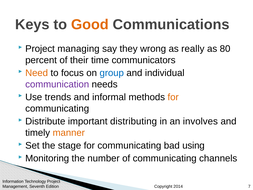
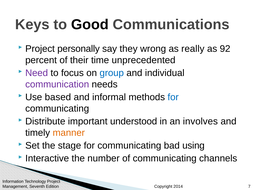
Good colour: orange -> black
managing: managing -> personally
80: 80 -> 92
communicators: communicators -> unprecedented
Need colour: orange -> purple
trends: trends -> based
for at (173, 97) colour: orange -> blue
distributing: distributing -> understood
Monitoring: Monitoring -> Interactive
